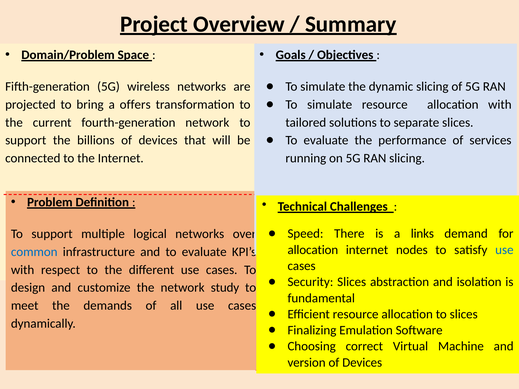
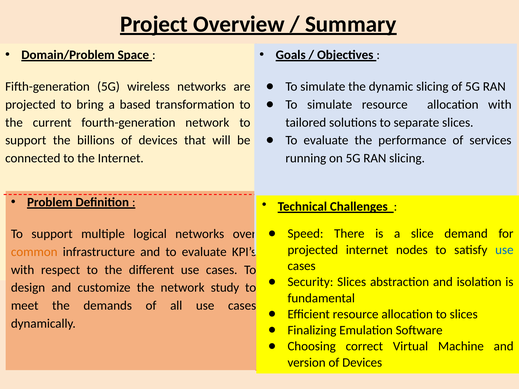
offers: offers -> based
links: links -> slice
allocation at (313, 250): allocation -> projected
common colour: blue -> orange
